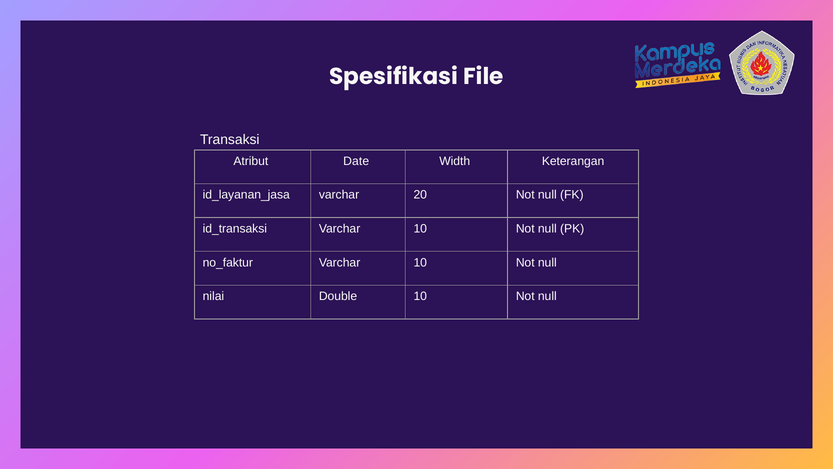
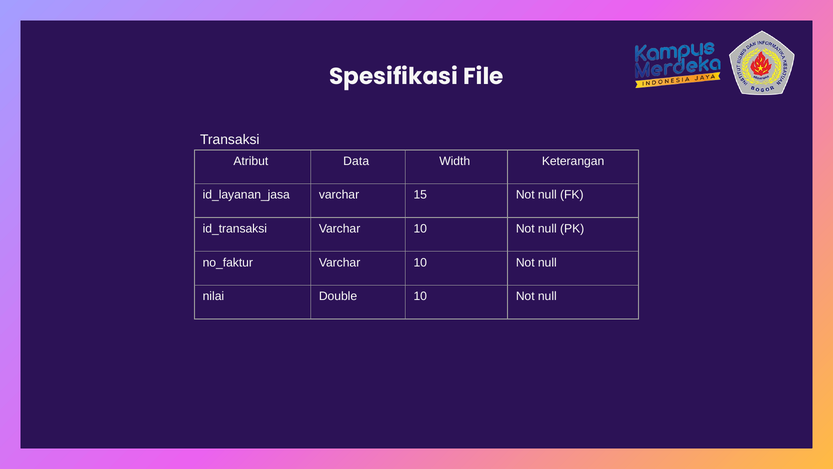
Date: Date -> Data
20: 20 -> 15
